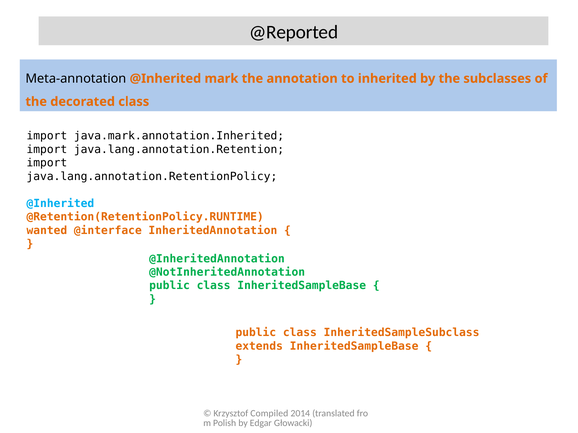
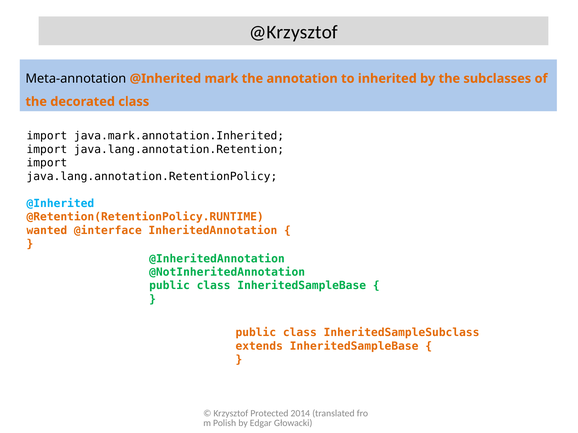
@Reported: @Reported -> @Krzysztof
Compiled: Compiled -> Protected
